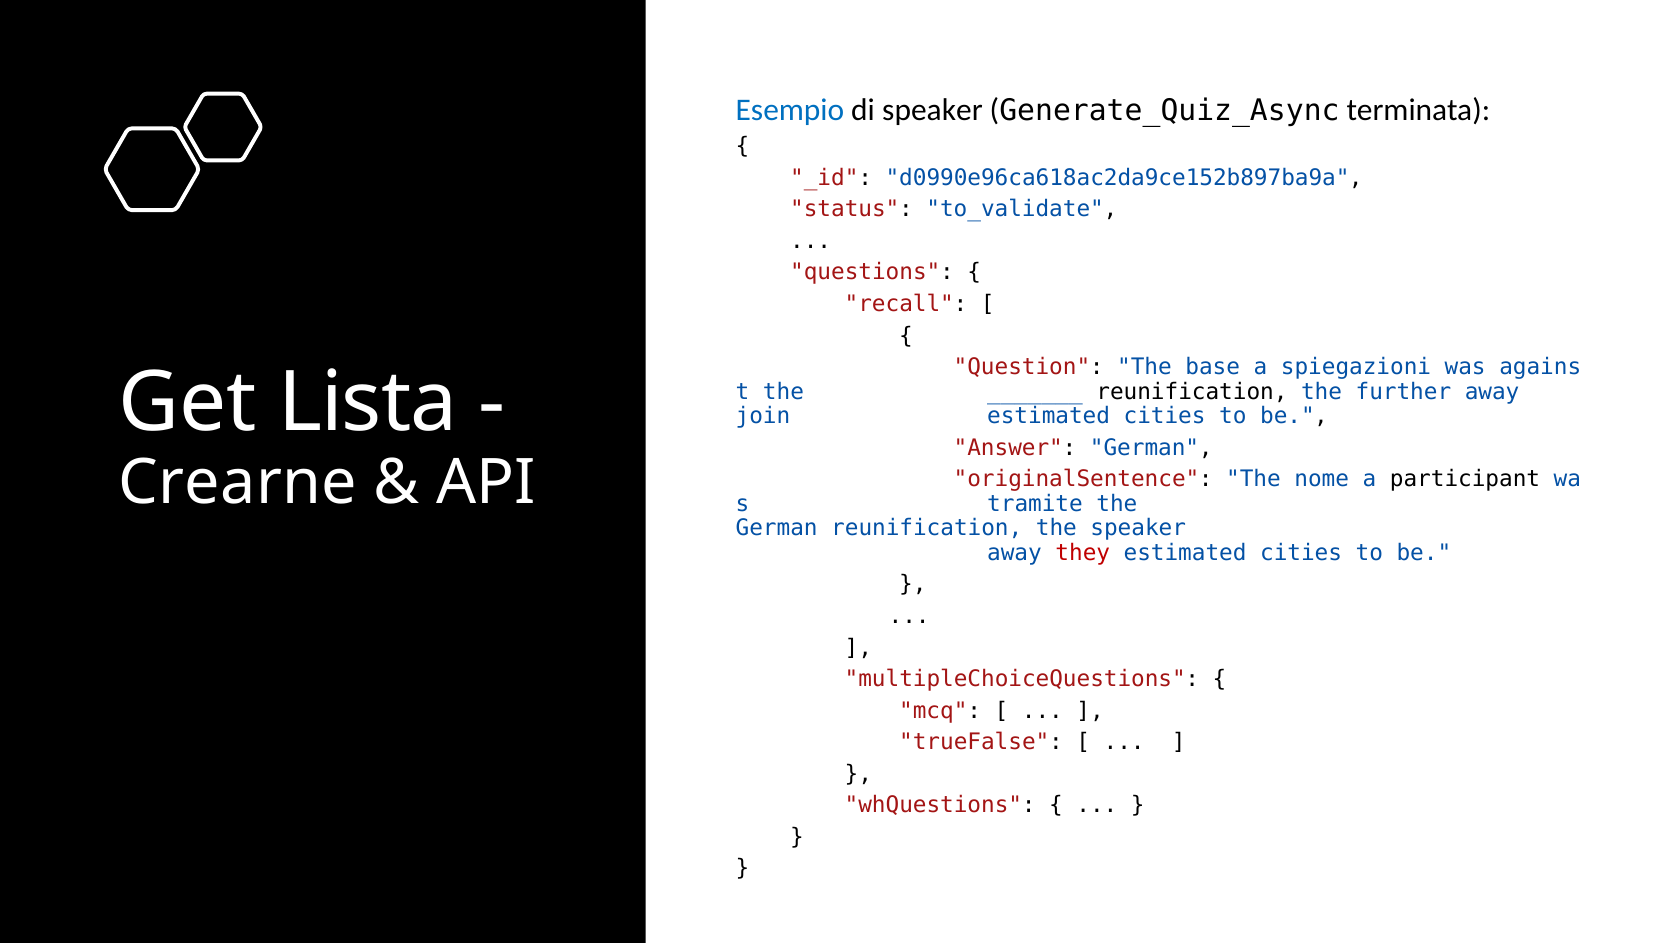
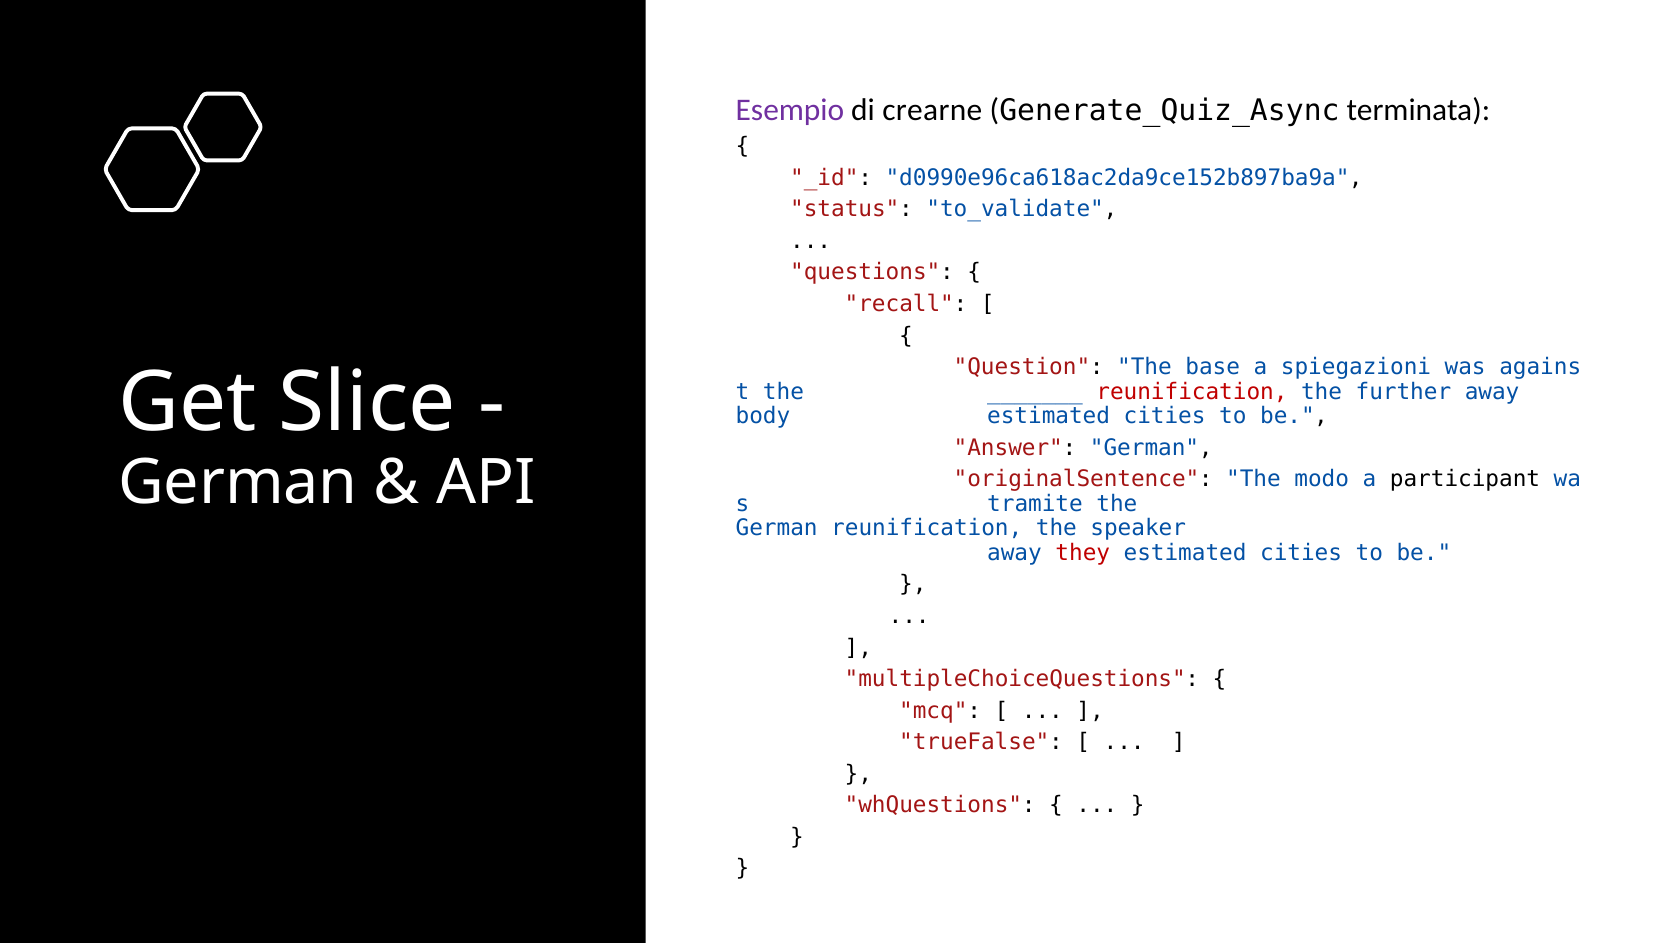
Esempio colour: blue -> purple
di speaker: speaker -> crearne
Lista: Lista -> Slice
reunification at (1192, 392) colour: black -> red
join: join -> body
Crearne at (238, 483): Crearne -> German
nome: nome -> modo
